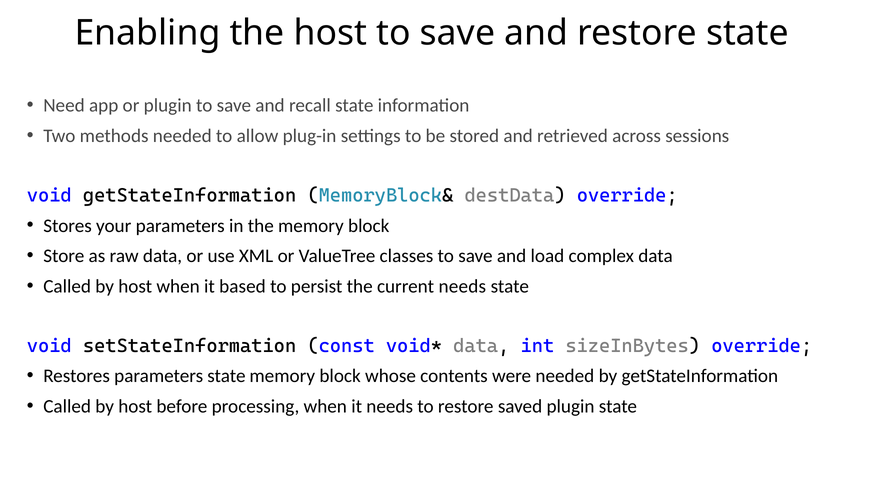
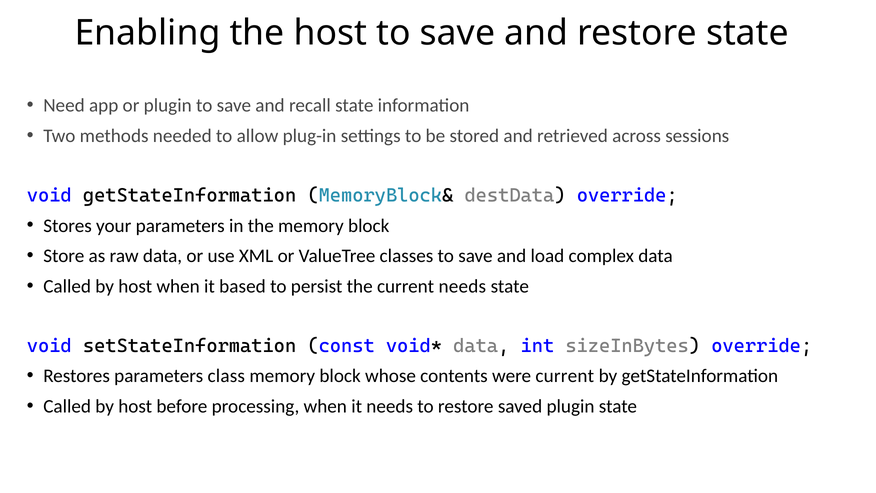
parameters state: state -> class
were needed: needed -> current
